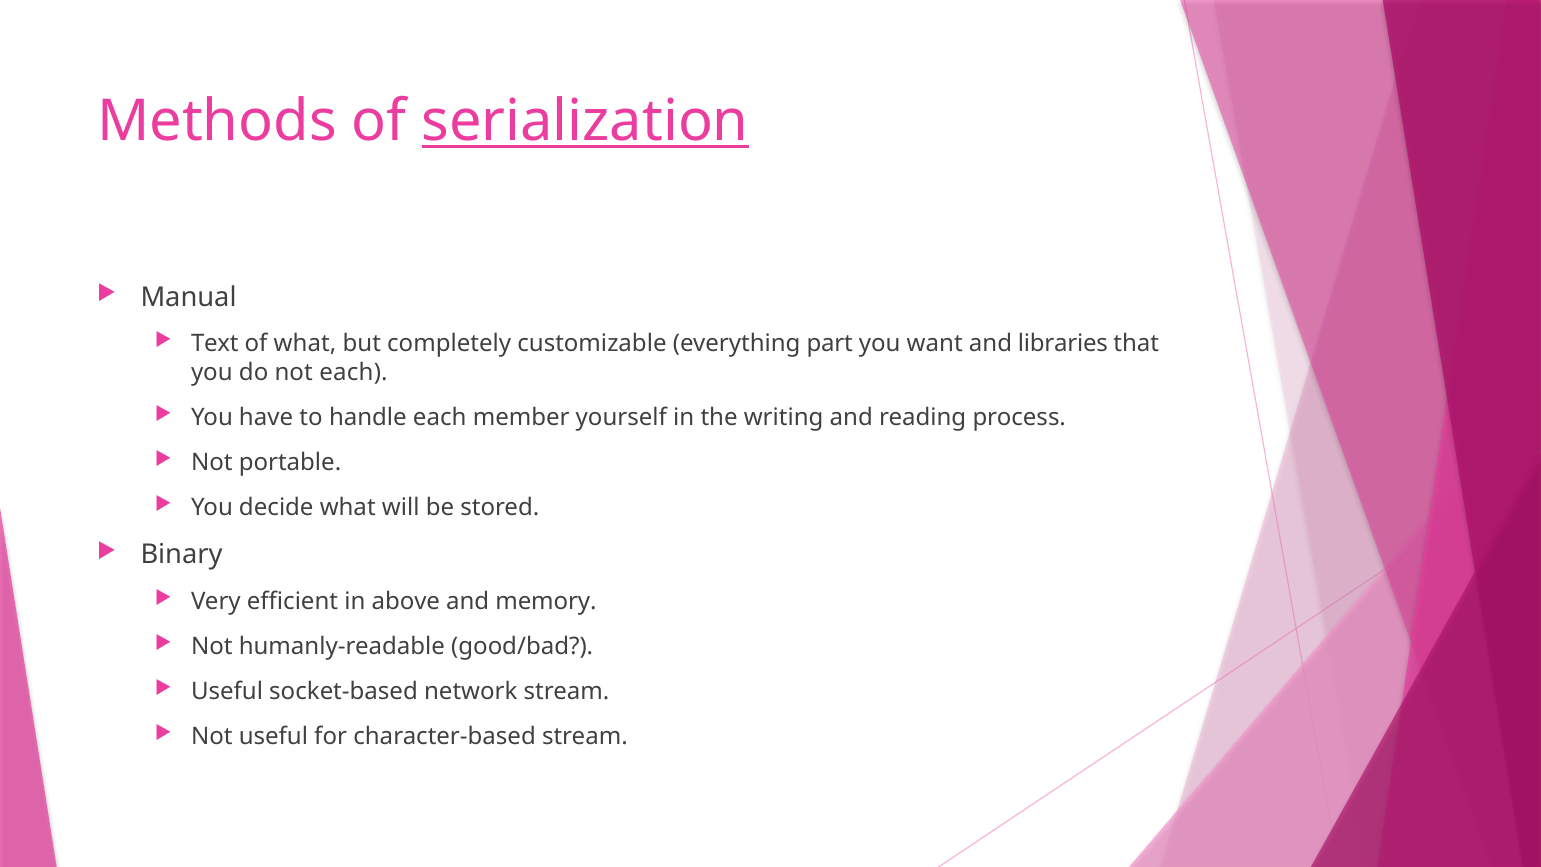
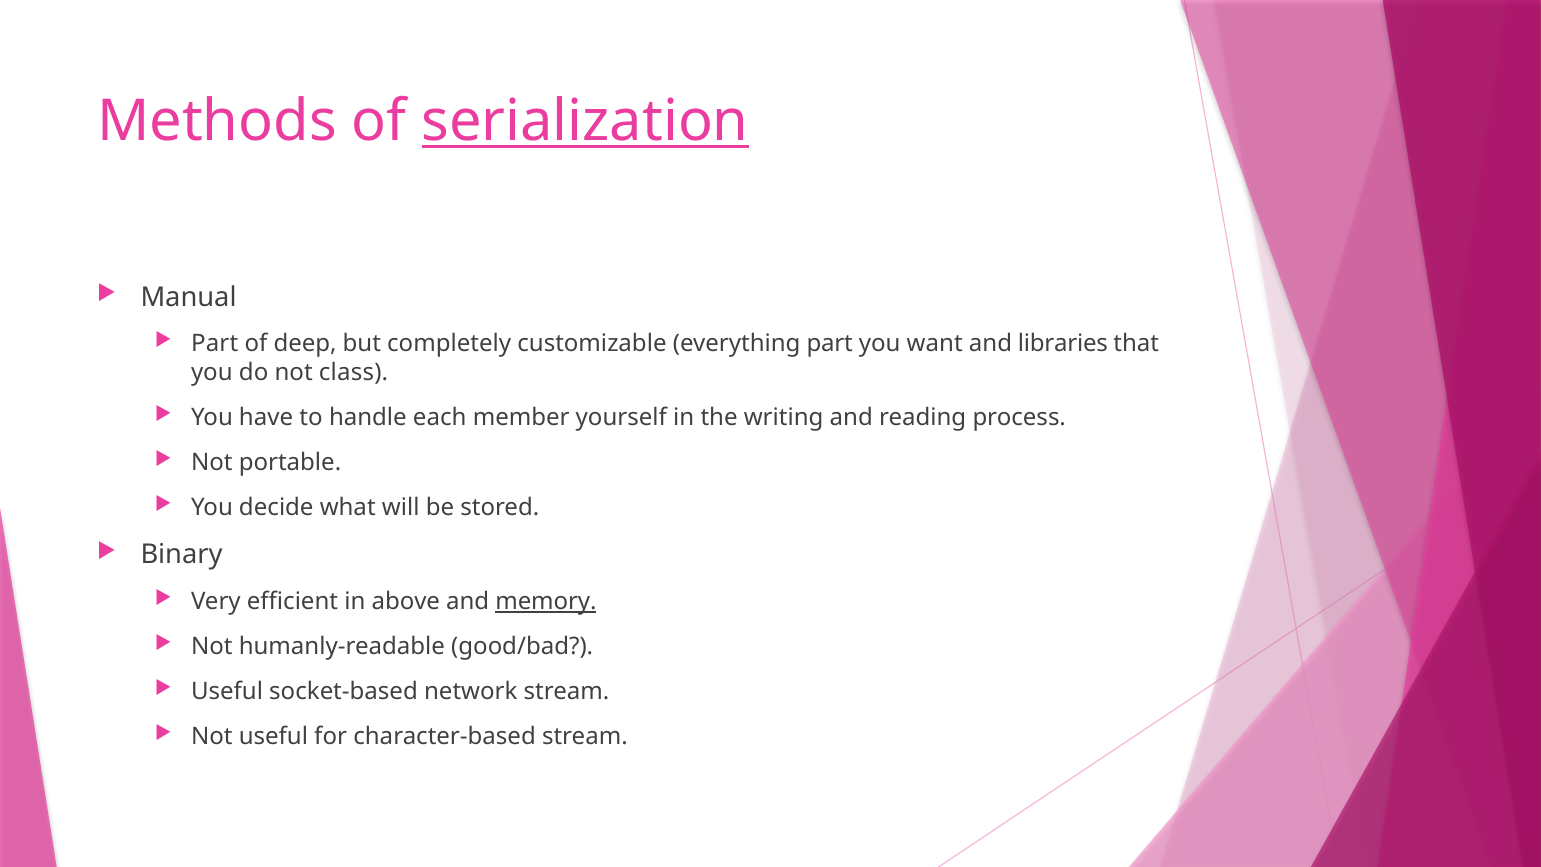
Text at (215, 344): Text -> Part
of what: what -> deep
not each: each -> class
memory underline: none -> present
